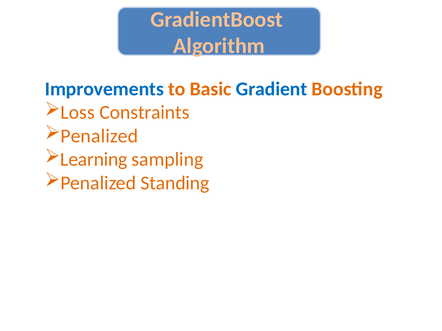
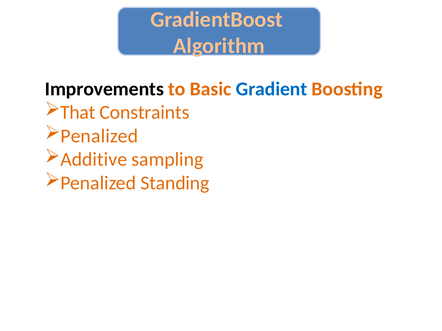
Improvements colour: blue -> black
Loss: Loss -> That
Learning: Learning -> Additive
